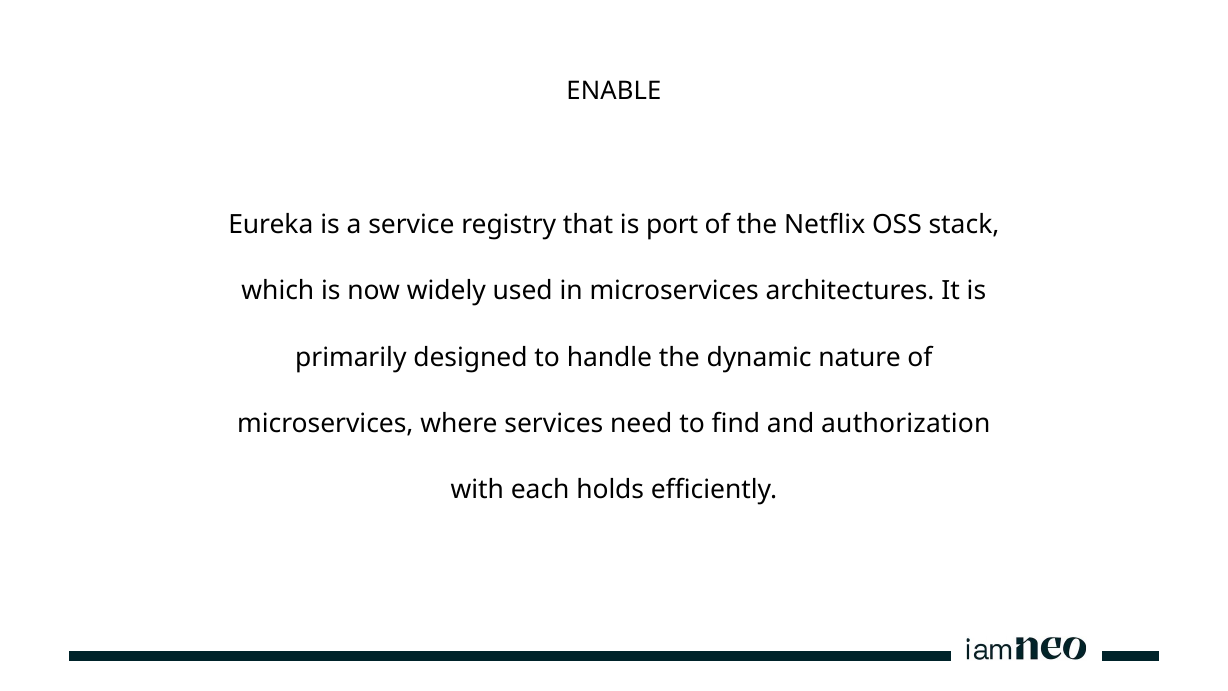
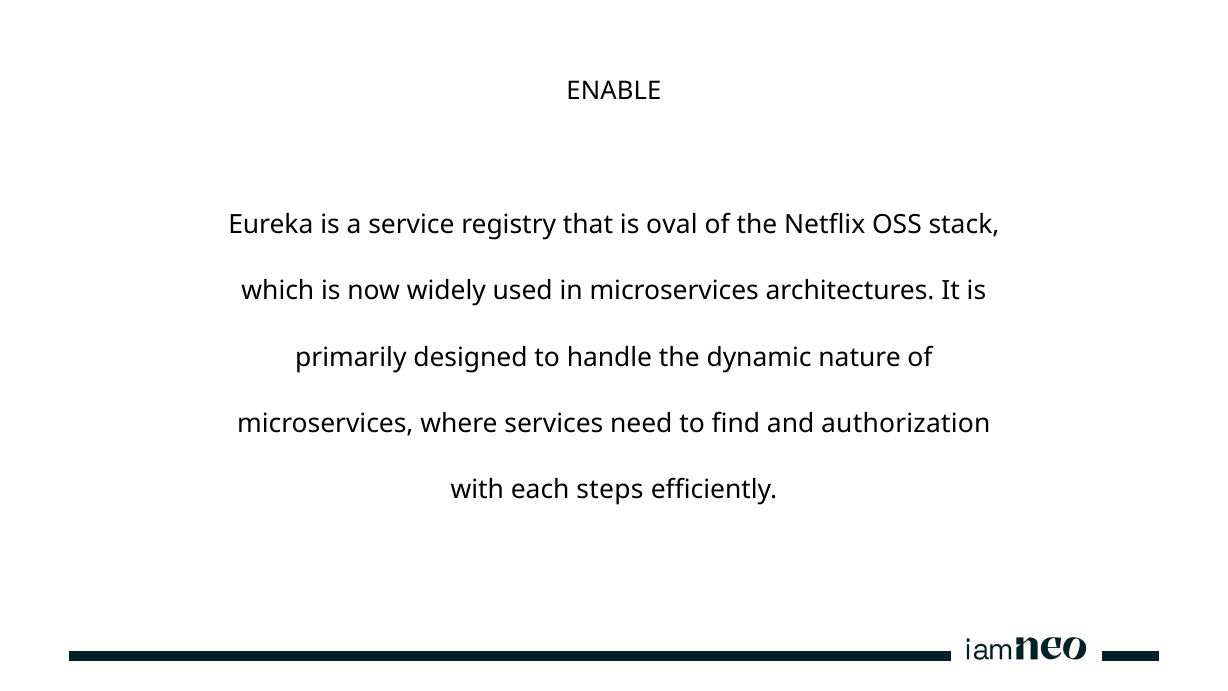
port: port -> oval
holds: holds -> steps
